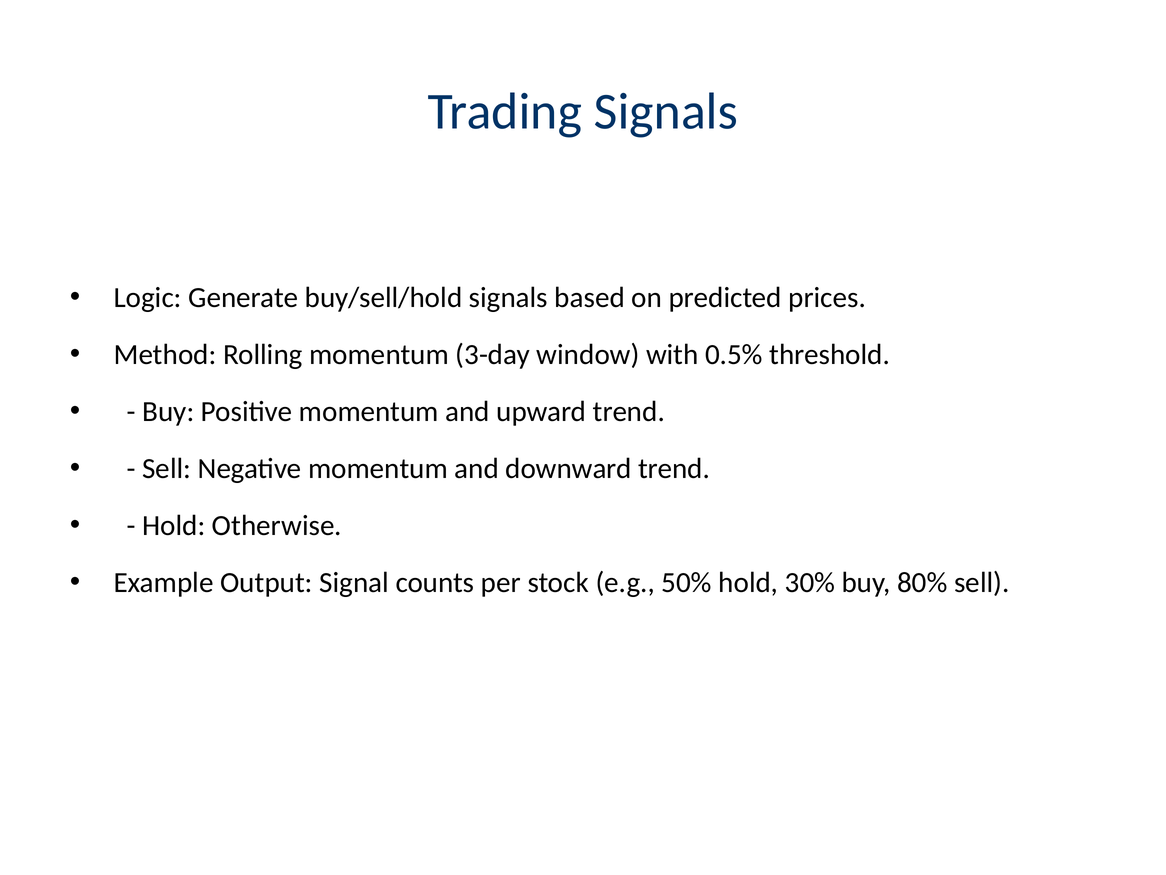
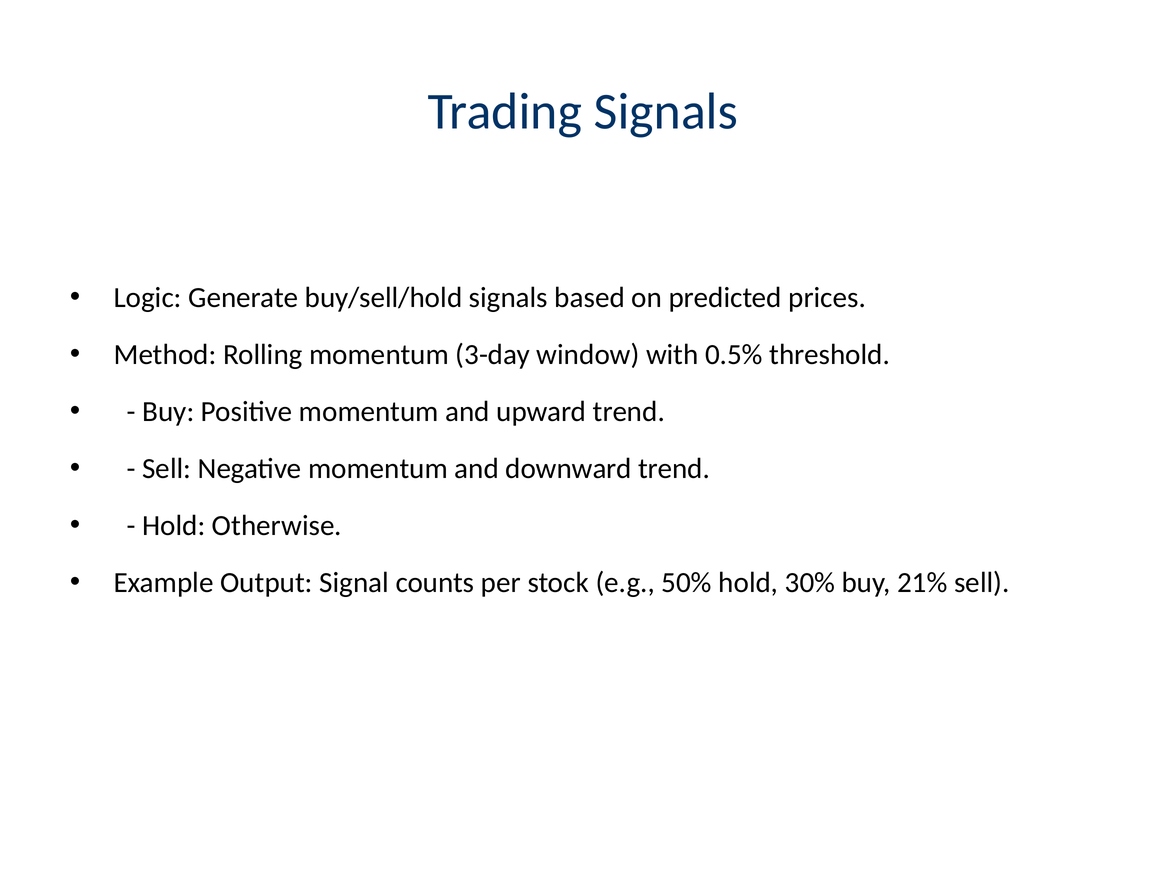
80%: 80% -> 21%
